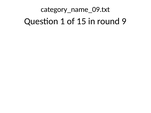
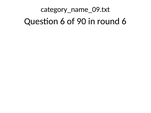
Question 1: 1 -> 6
15: 15 -> 90
round 9: 9 -> 6
